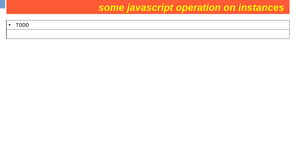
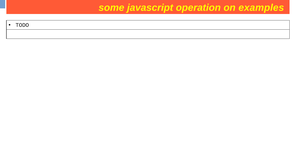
instances: instances -> examples
